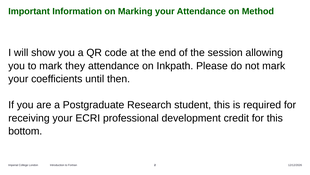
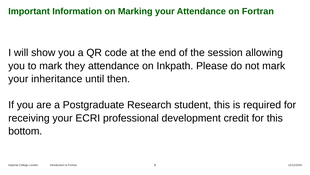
on Method: Method -> Fortran
coefficients: coefficients -> inheritance
